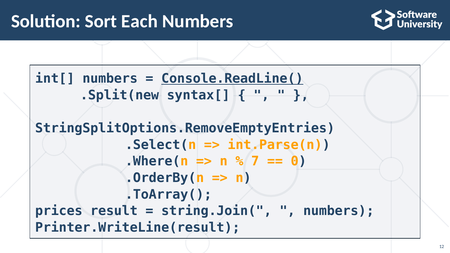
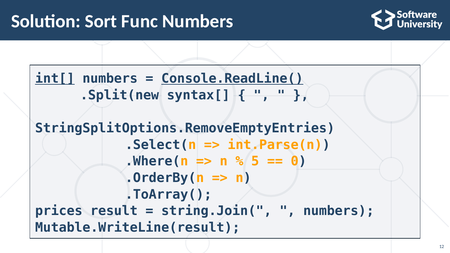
Each: Each -> Func
int[ underline: none -> present
7: 7 -> 5
Printer.WriteLine(result: Printer.WriteLine(result -> Mutable.WriteLine(result
